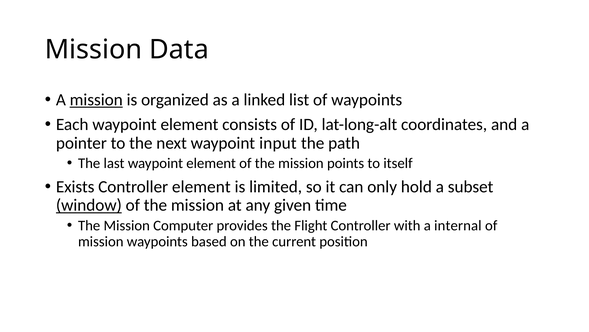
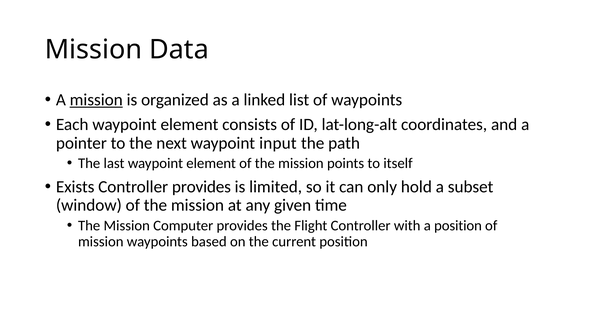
Controller element: element -> provides
window underline: present -> none
a internal: internal -> position
